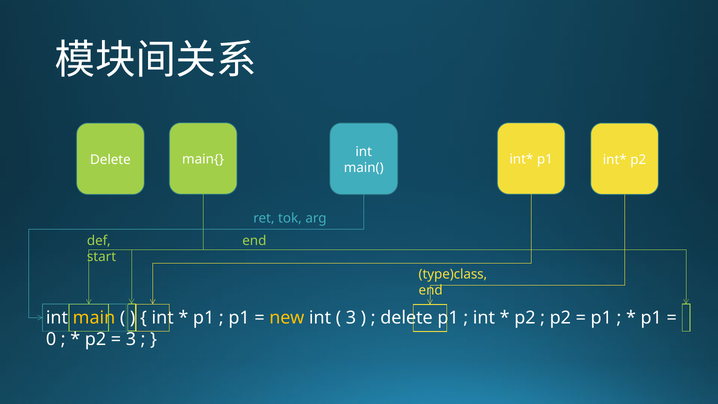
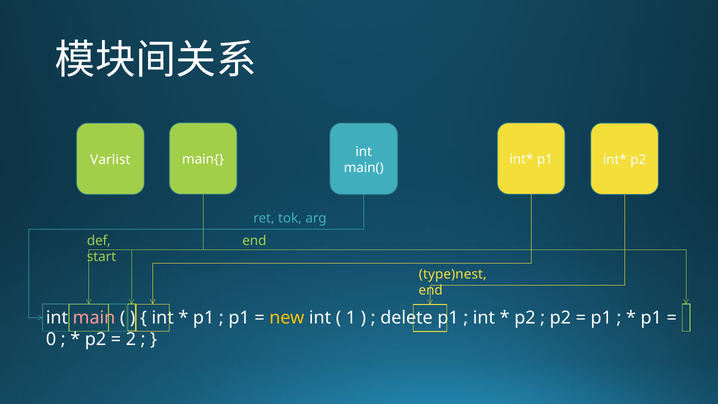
Delete at (110, 160): Delete -> Varlist
type)class: type)class -> type)nest
main colour: yellow -> pink
3 at (351, 318): 3 -> 1
3 at (131, 339): 3 -> 2
